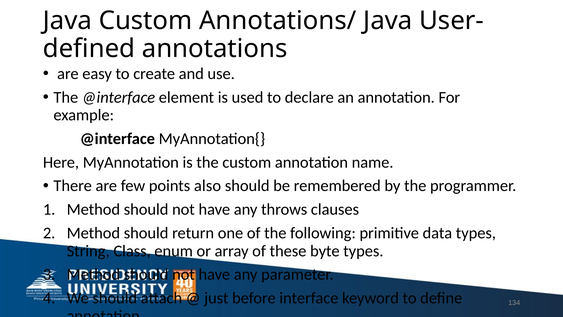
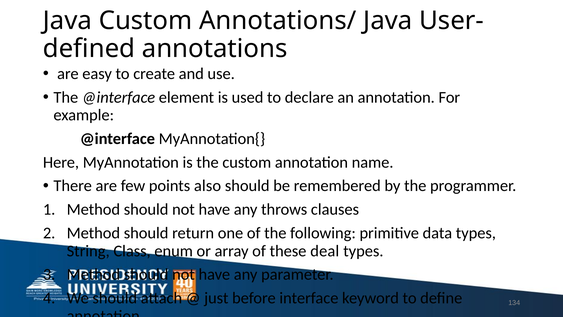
byte: byte -> deal
